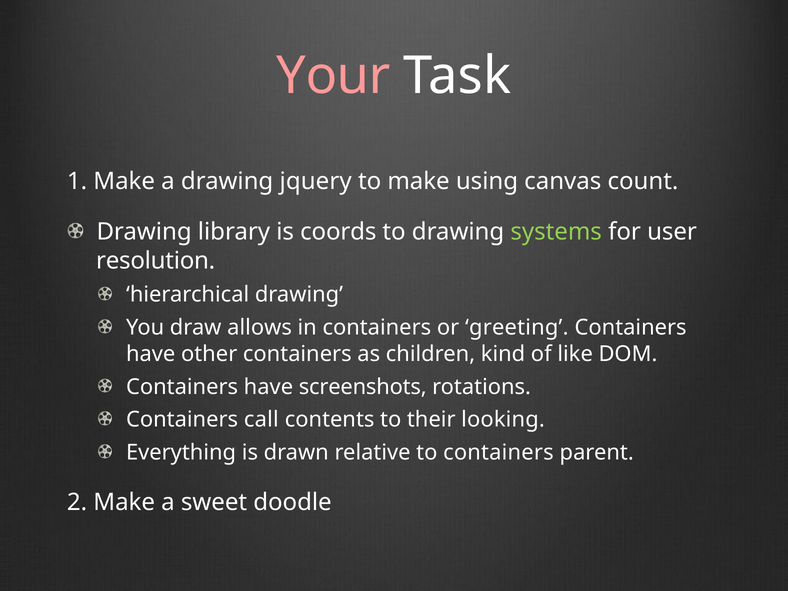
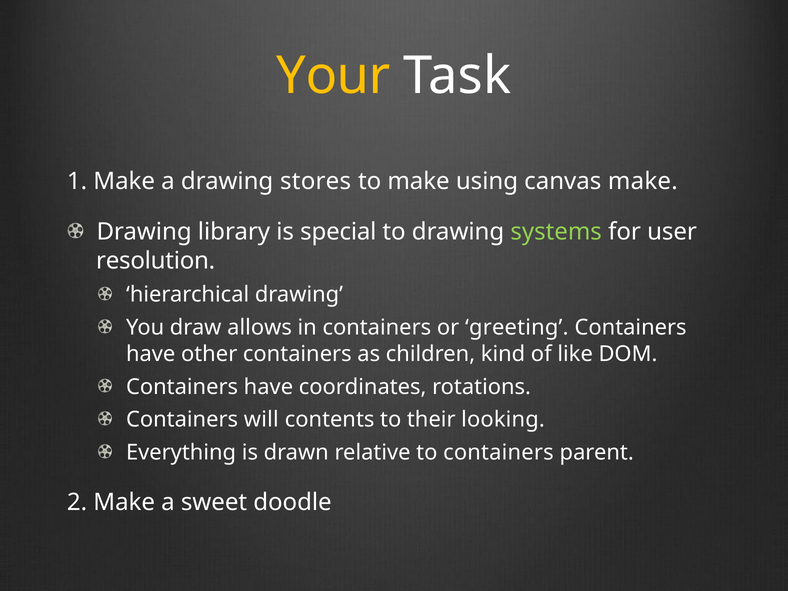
Your colour: pink -> yellow
jquery: jquery -> stores
canvas count: count -> make
coords: coords -> special
screenshots: screenshots -> coordinates
call: call -> will
